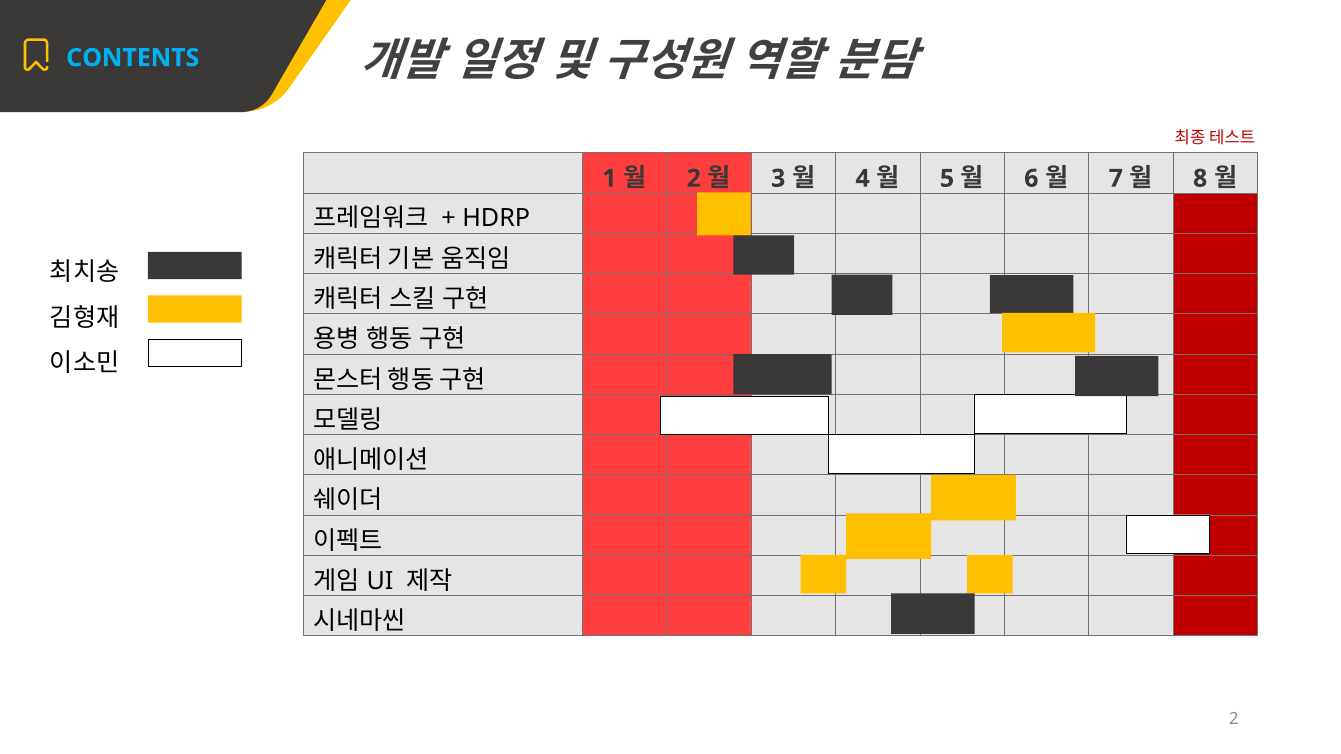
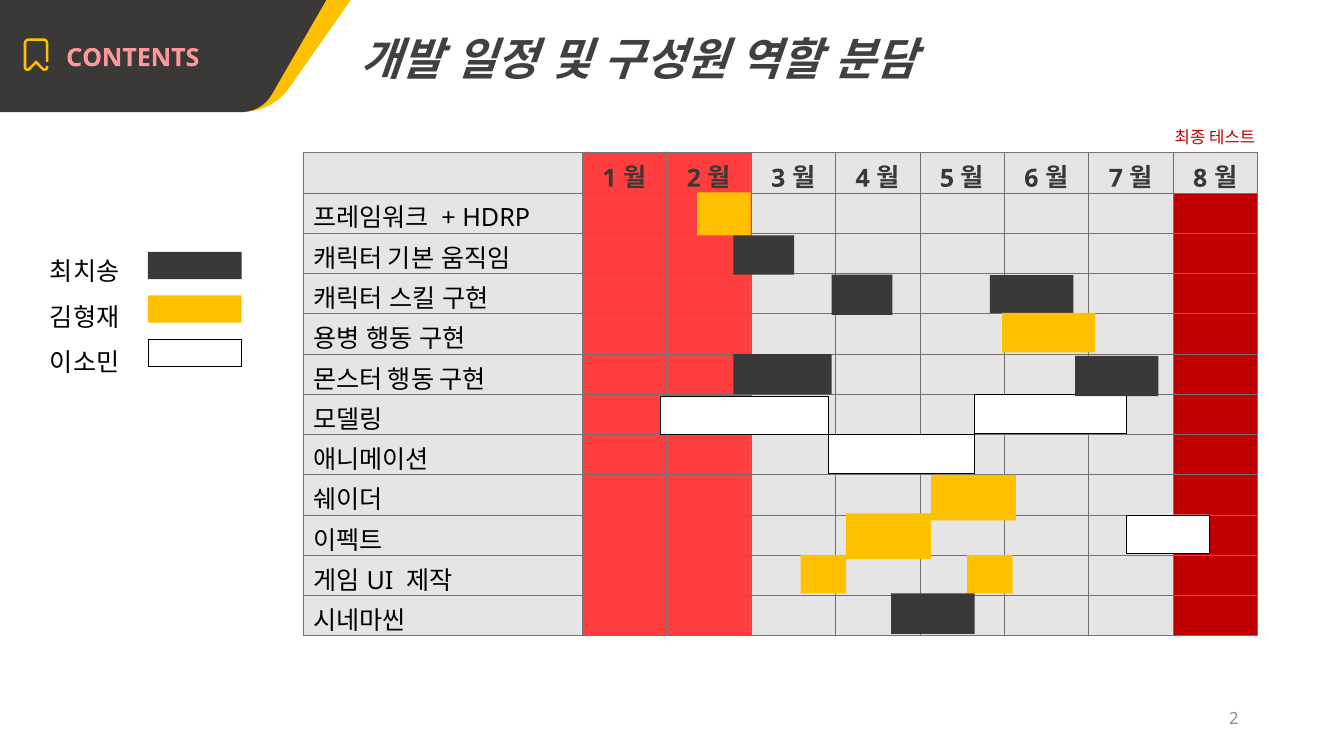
CONTENTS colour: light blue -> pink
